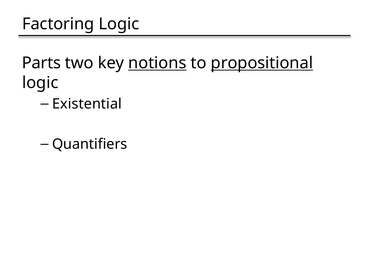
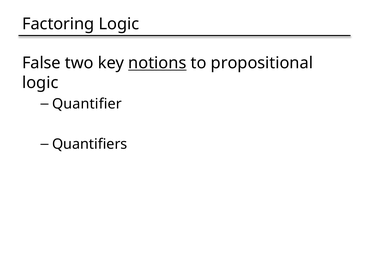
Parts: Parts -> False
propositional underline: present -> none
Existential: Existential -> Quantifier
